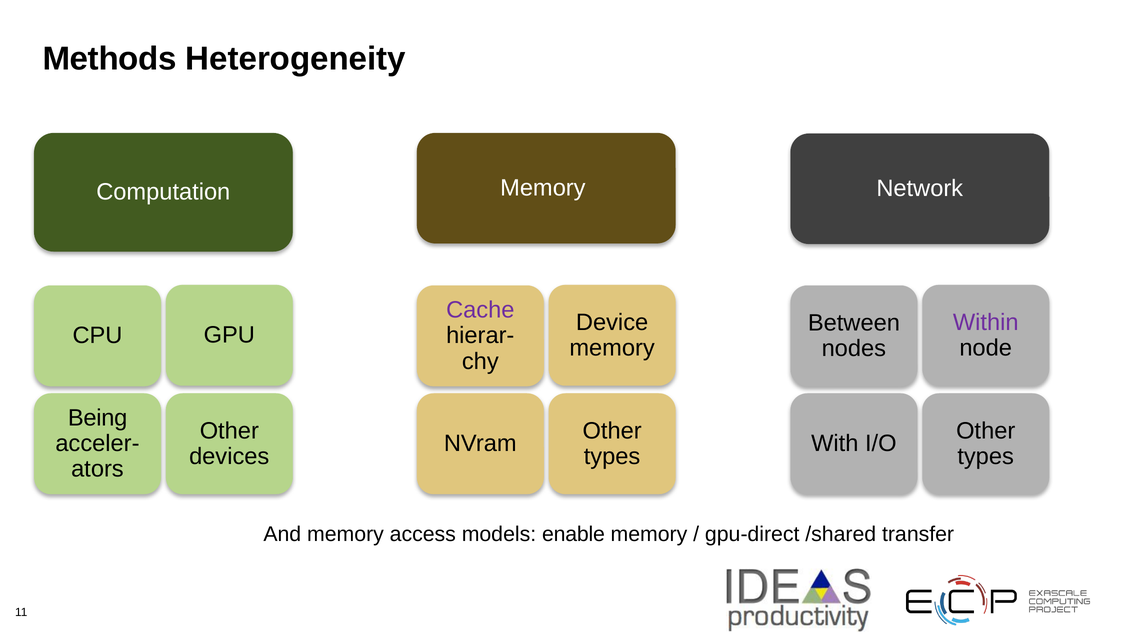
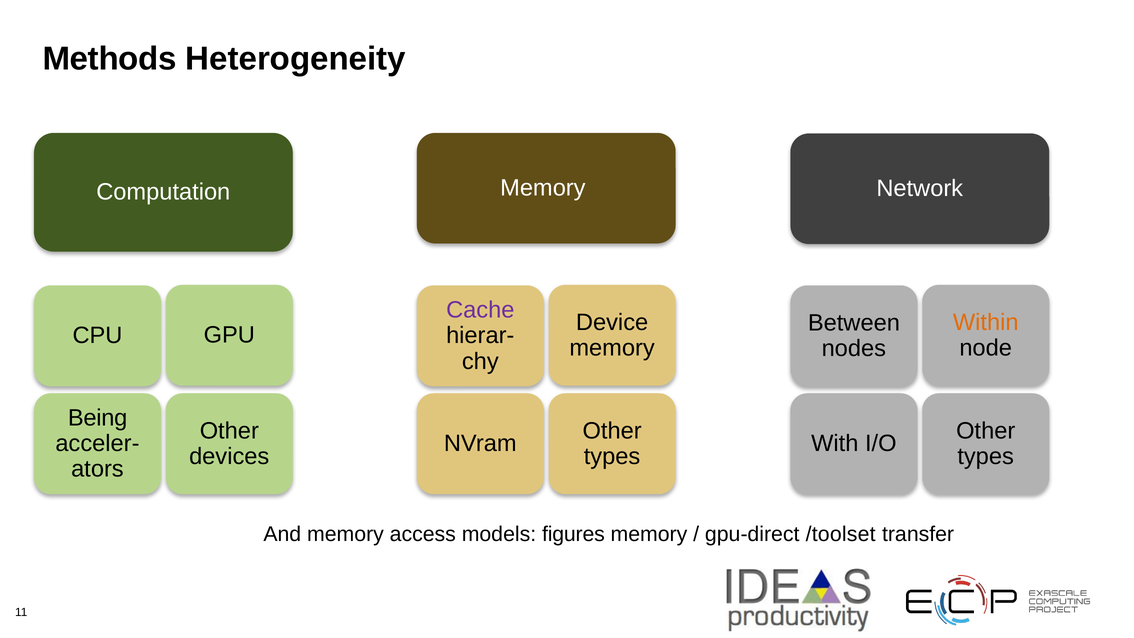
Within colour: purple -> orange
enable: enable -> figures
/shared: /shared -> /toolset
